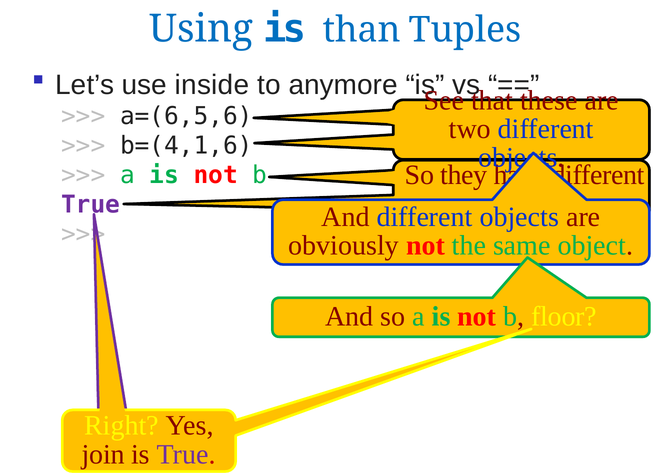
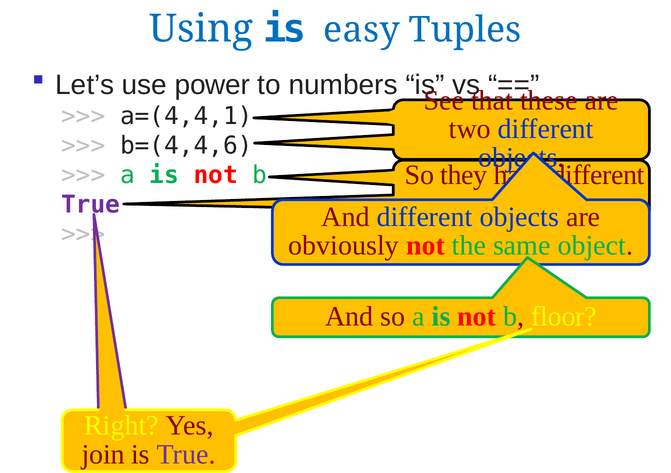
than: than -> easy
inside: inside -> power
anymore: anymore -> numbers
a=(6,5,6: a=(6,5,6 -> a=(4,4,1
b=(4,1,6: b=(4,1,6 -> b=(4,4,6
